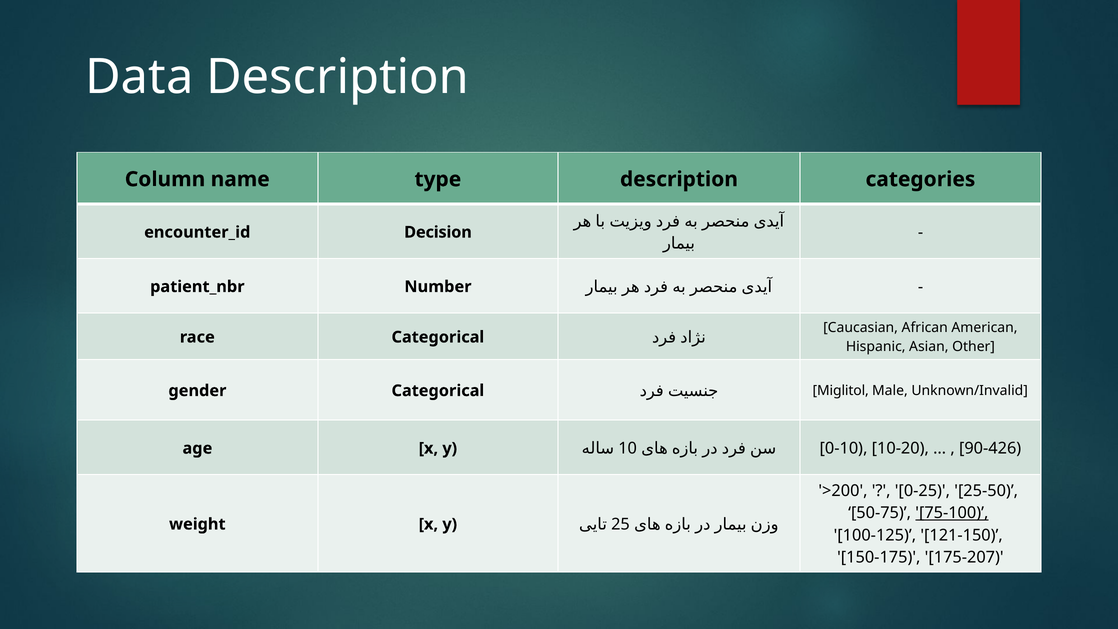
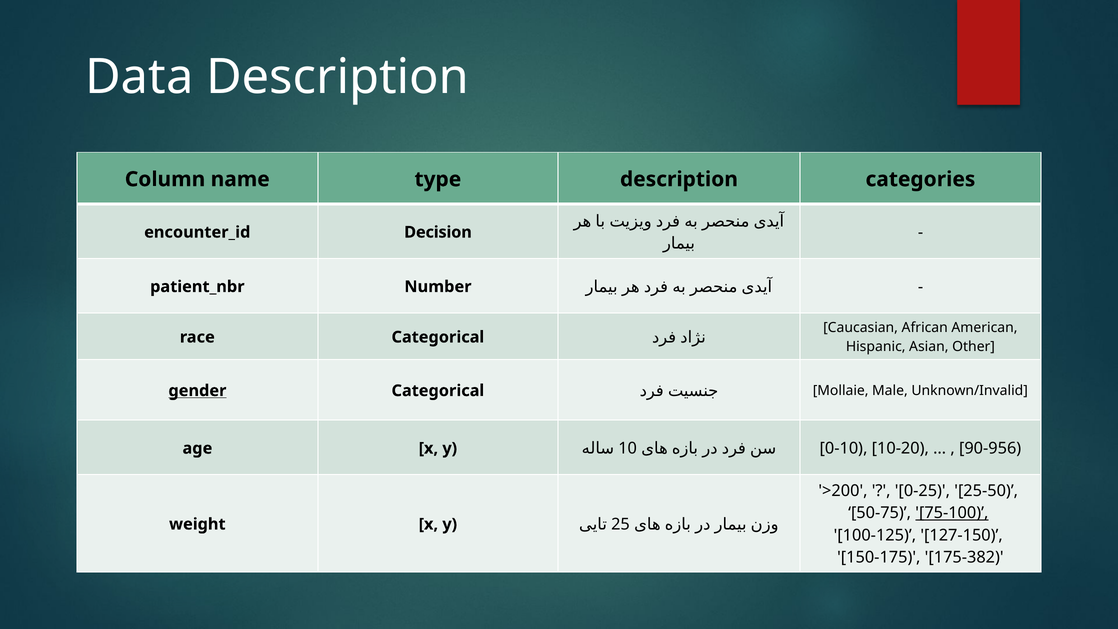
gender underline: none -> present
Miglitol: Miglitol -> Mollaie
90-426: 90-426 -> 90-956
121-150: 121-150 -> 127-150
175-207: 175-207 -> 175-382
